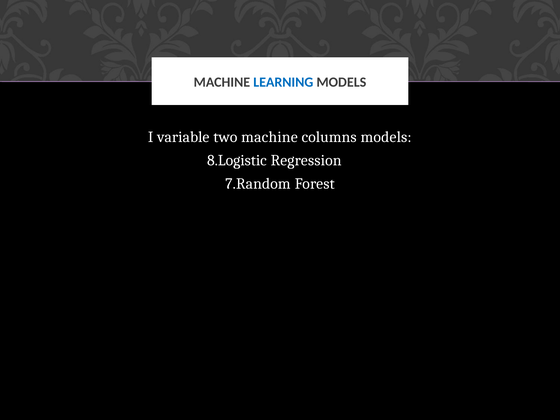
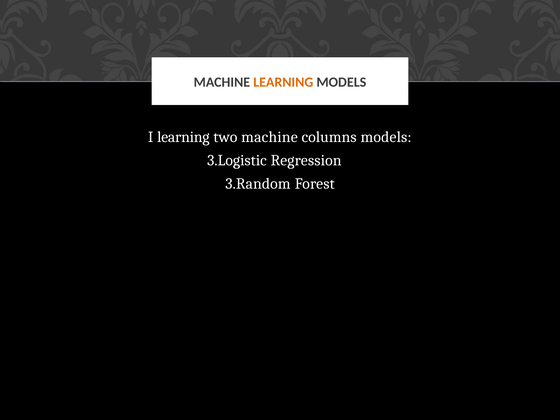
LEARNING at (283, 82) colour: blue -> orange
I variable: variable -> learning
8.Logistic: 8.Logistic -> 3.Logistic
7.Random: 7.Random -> 3.Random
